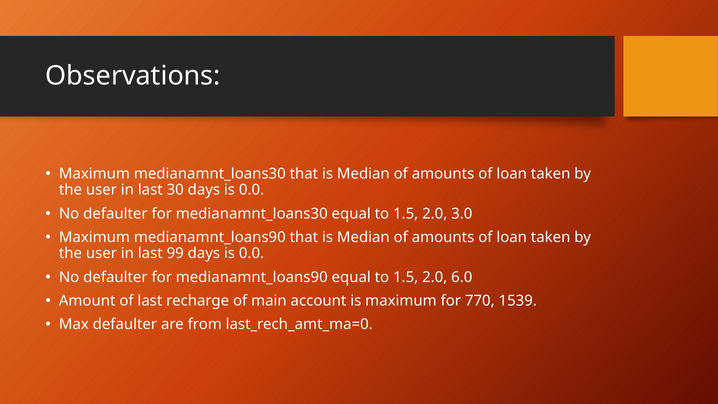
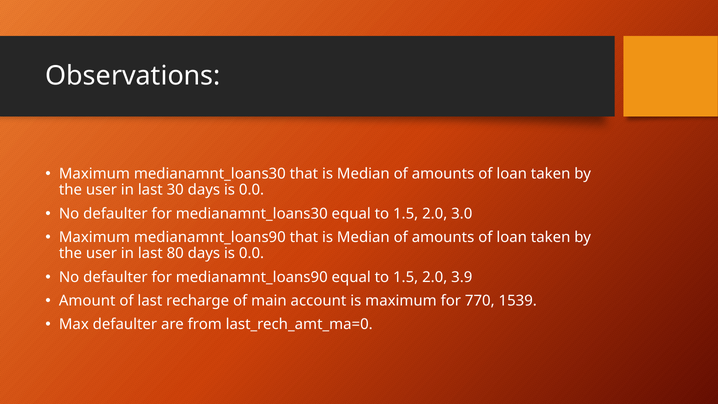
99: 99 -> 80
6.0: 6.0 -> 3.9
